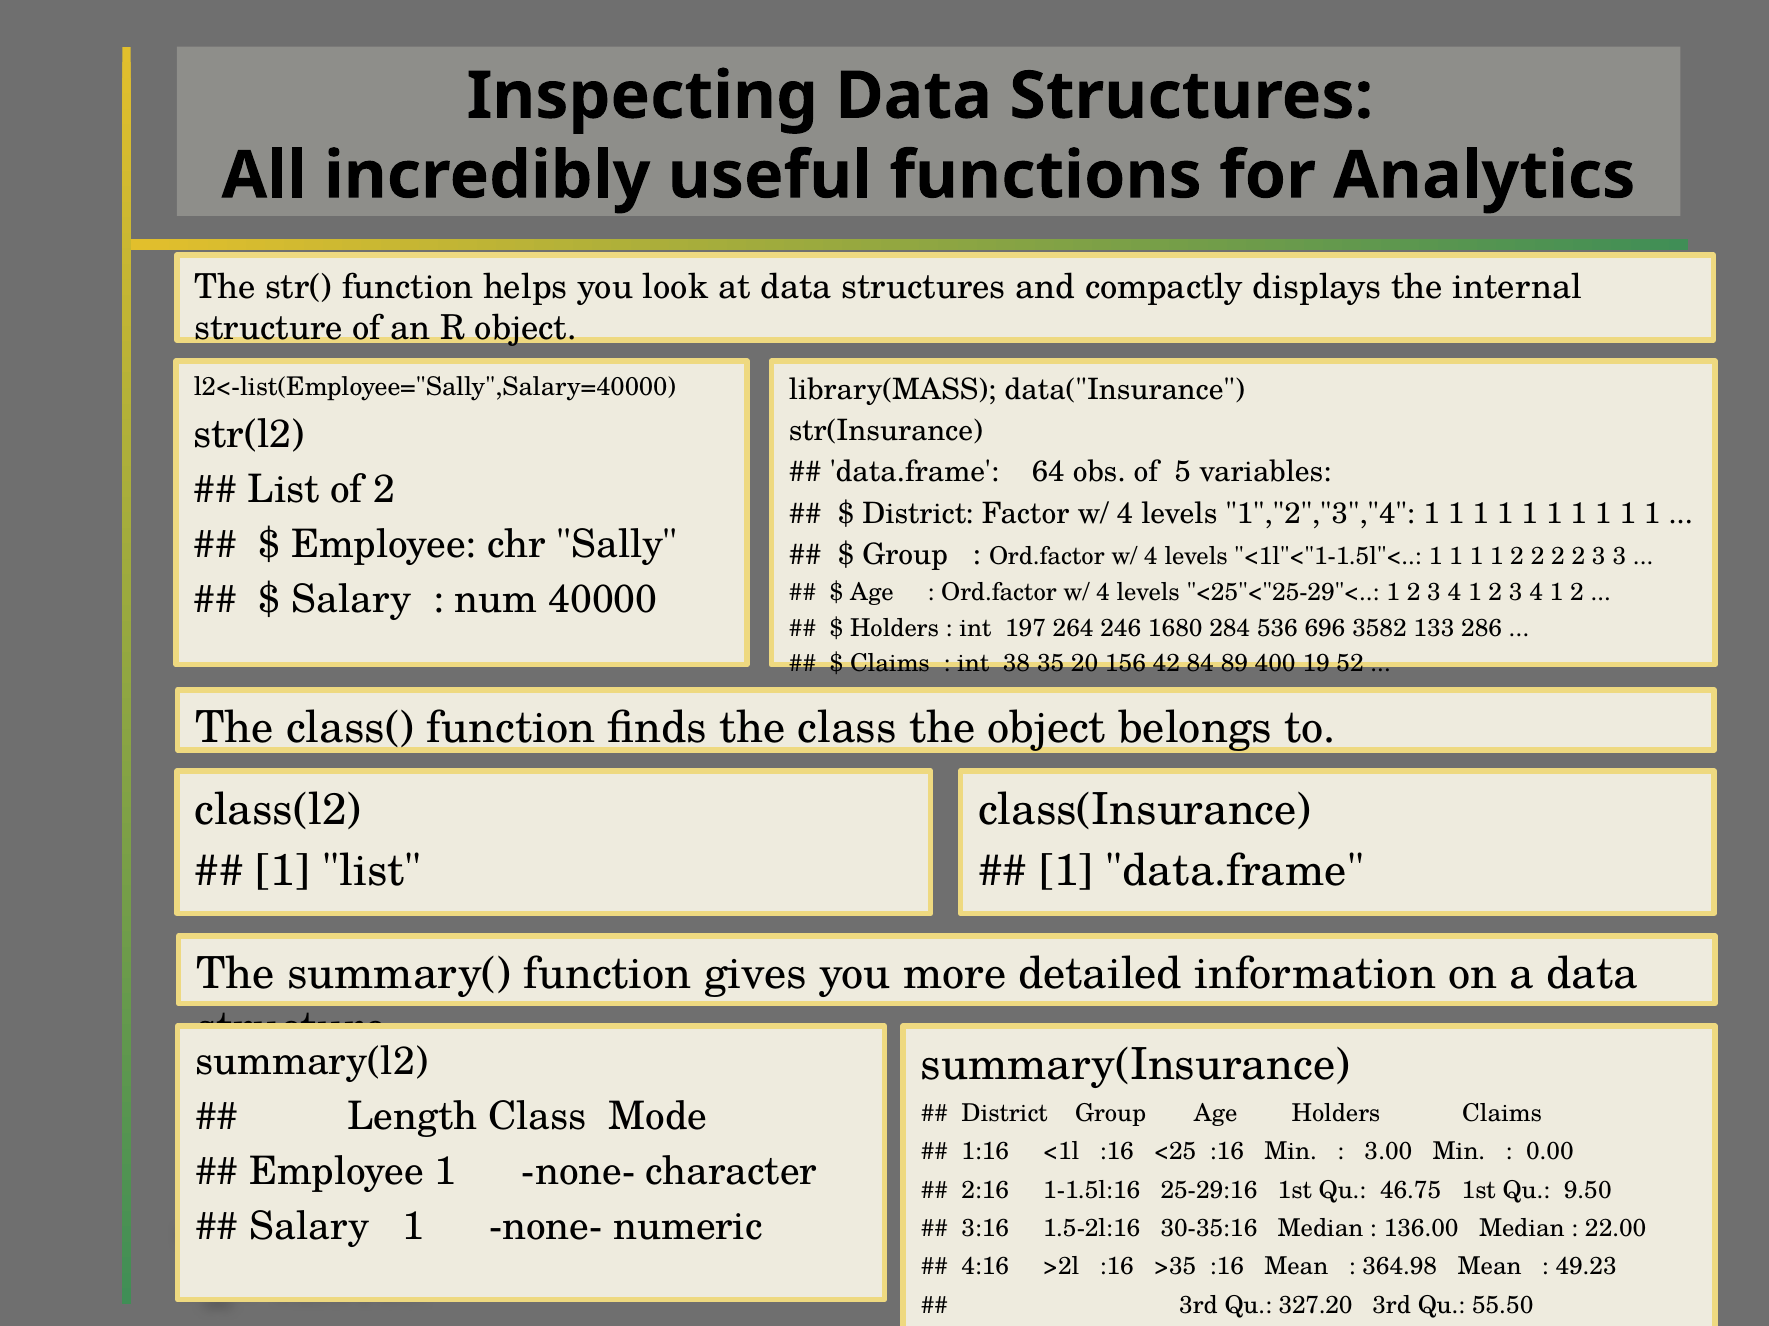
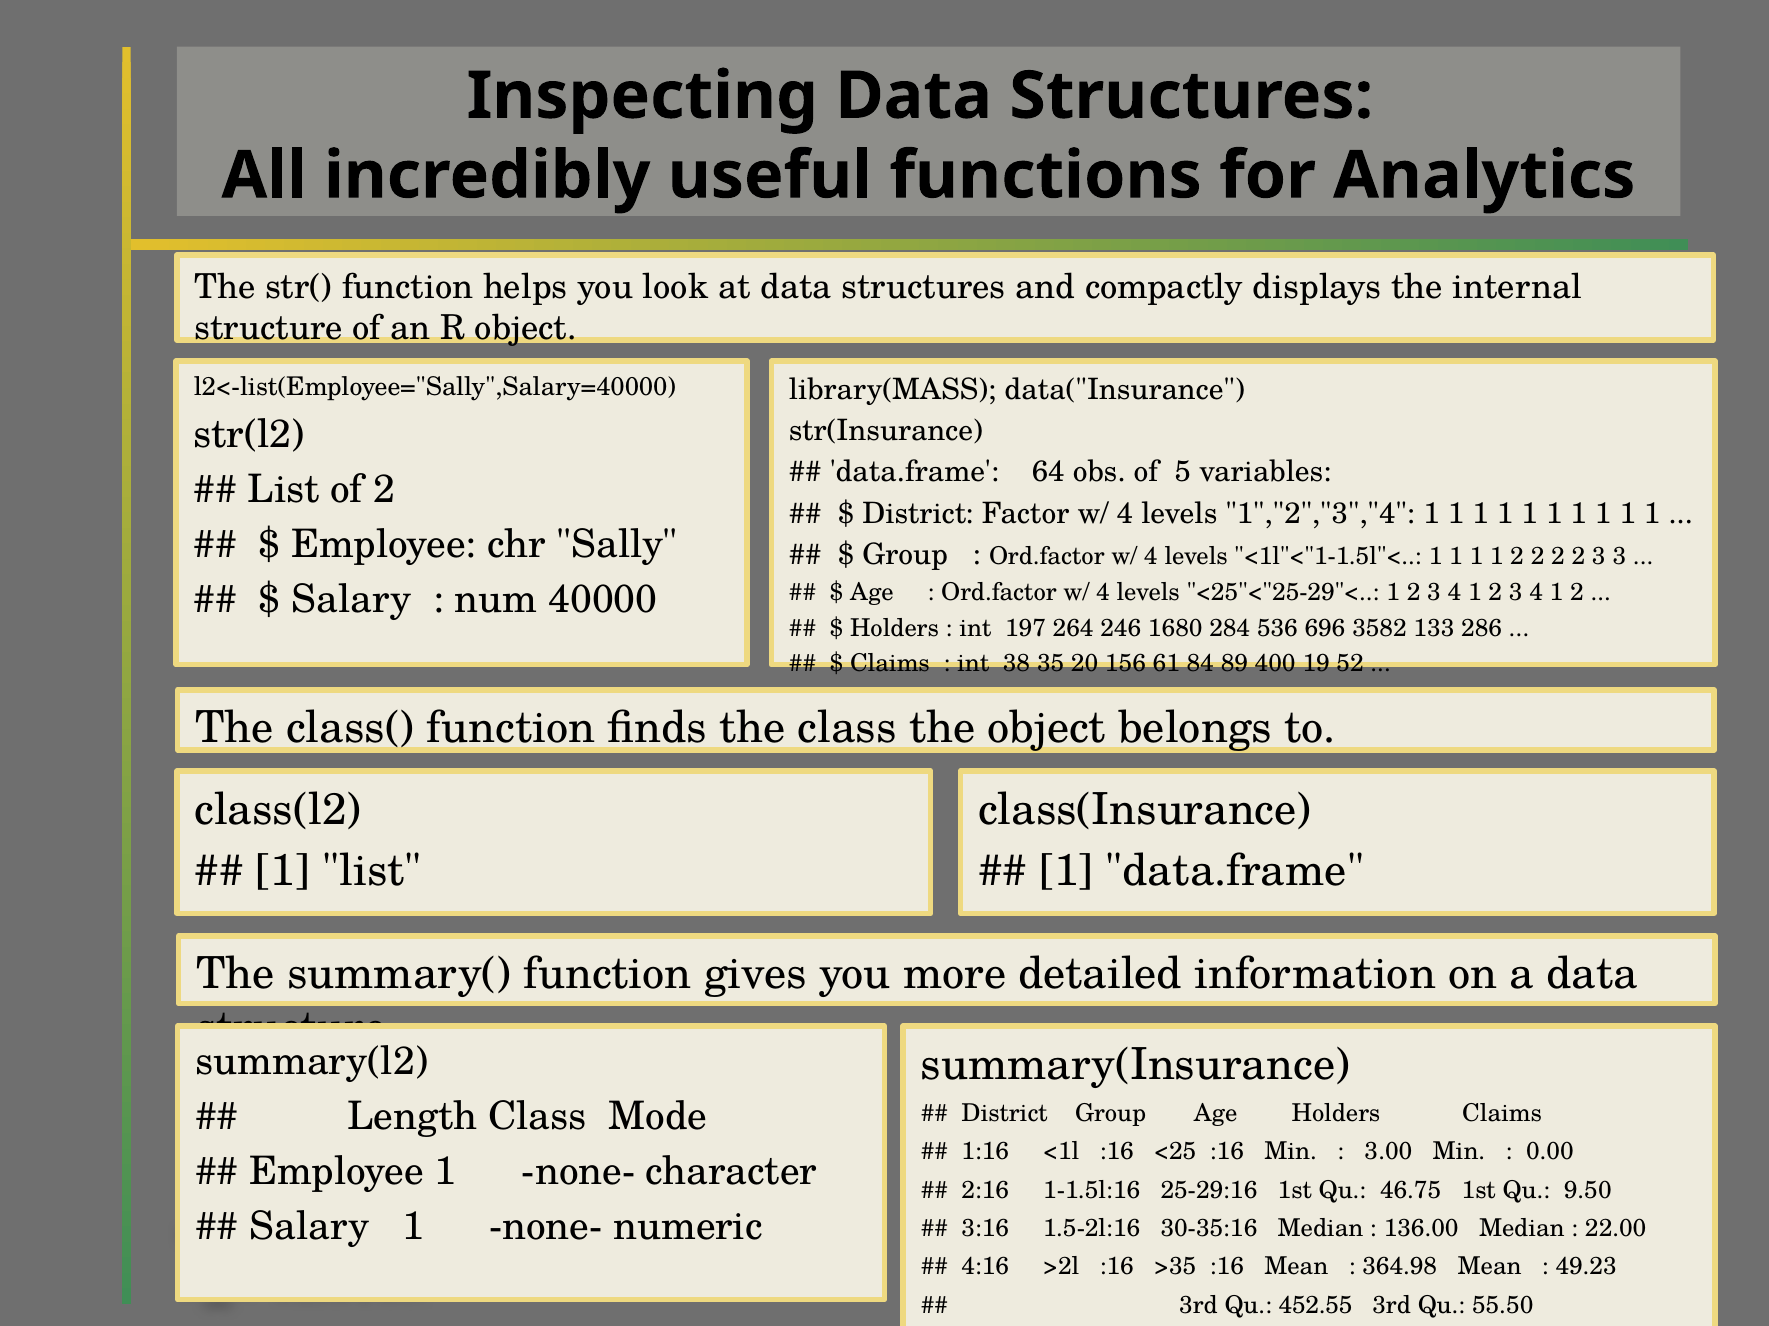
42: 42 -> 61
327.20: 327.20 -> 452.55
